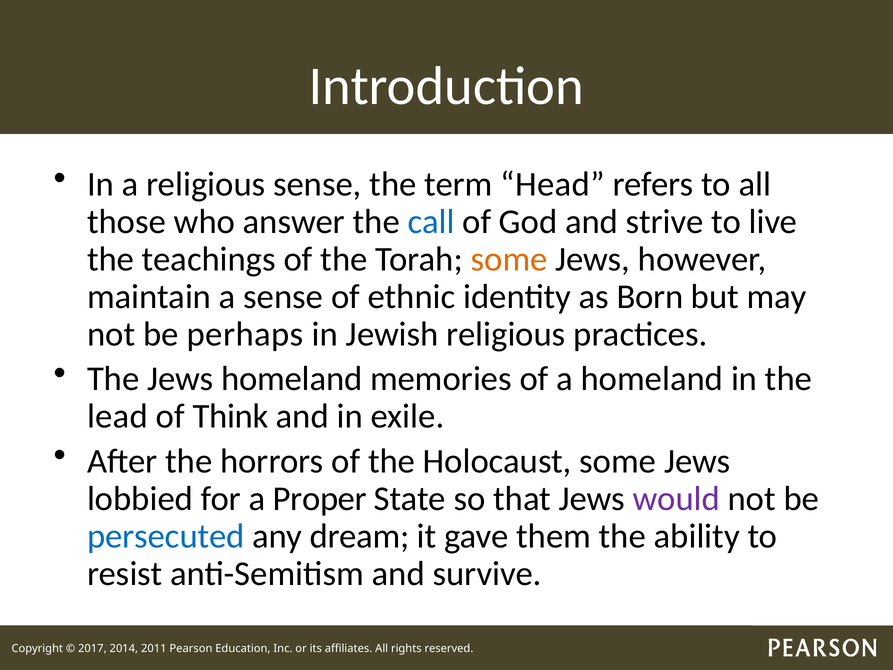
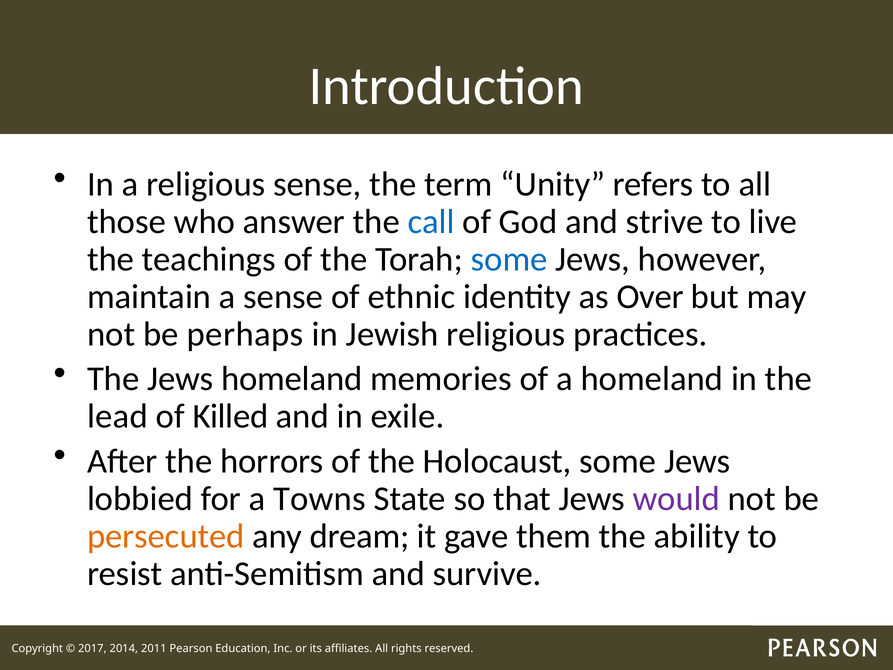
Head: Head -> Unity
some at (509, 259) colour: orange -> blue
Born: Born -> Over
Think: Think -> Killed
Proper: Proper -> Towns
persecuted colour: blue -> orange
